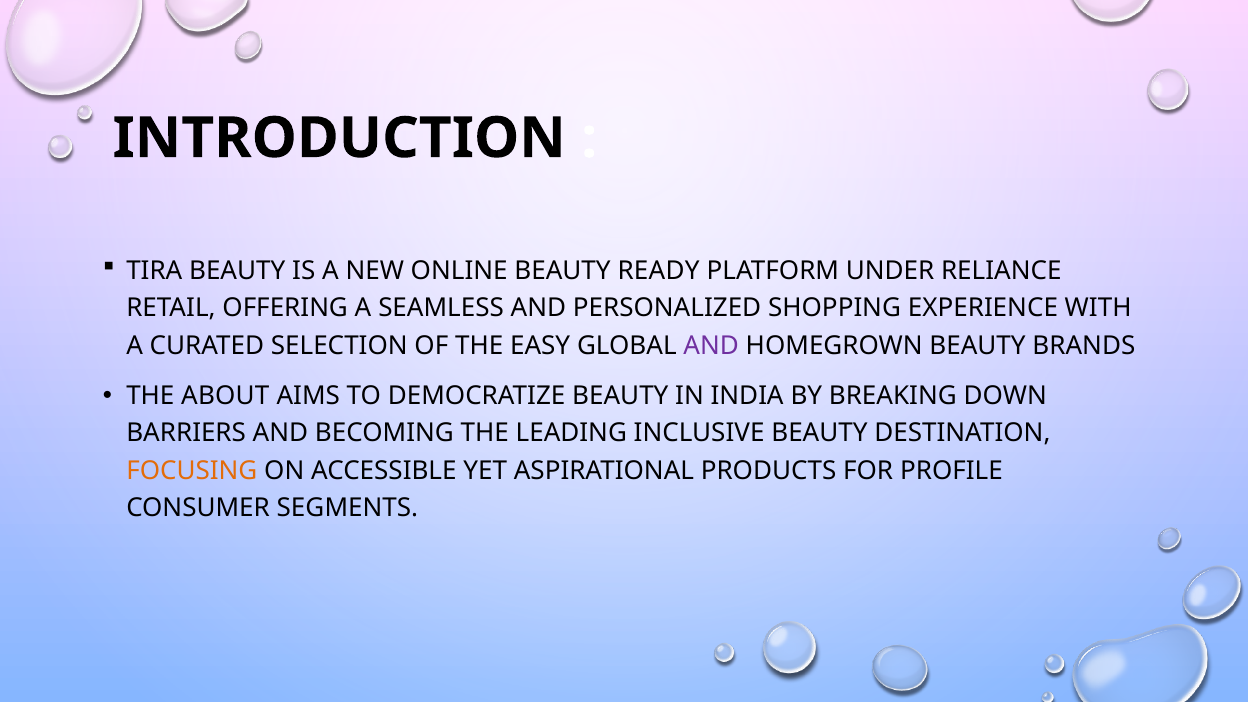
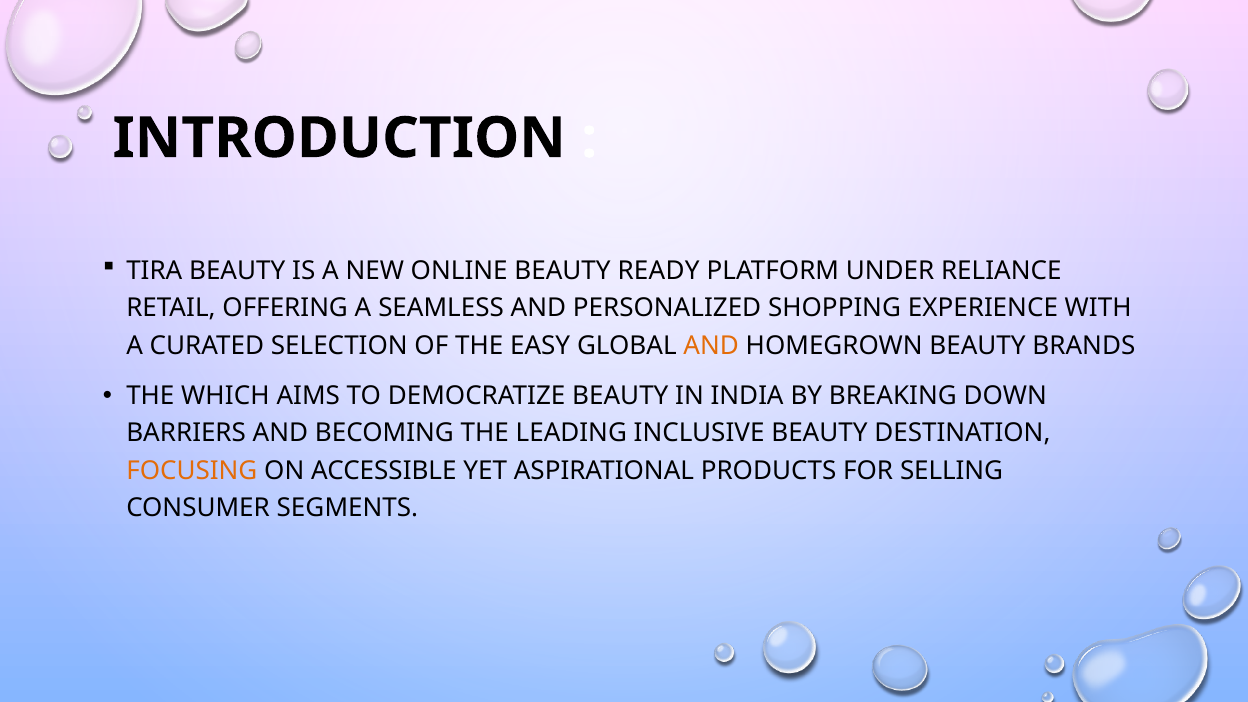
AND at (711, 346) colour: purple -> orange
ABOUT: ABOUT -> WHICH
PROFILE: PROFILE -> SELLING
